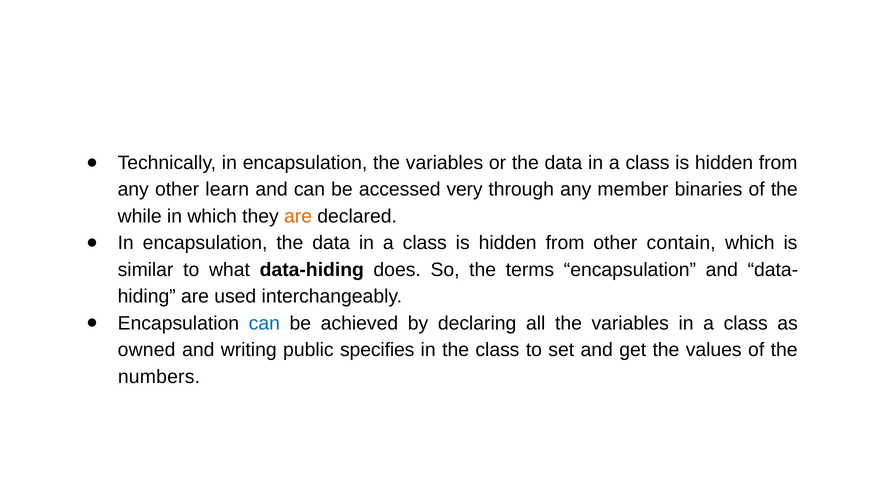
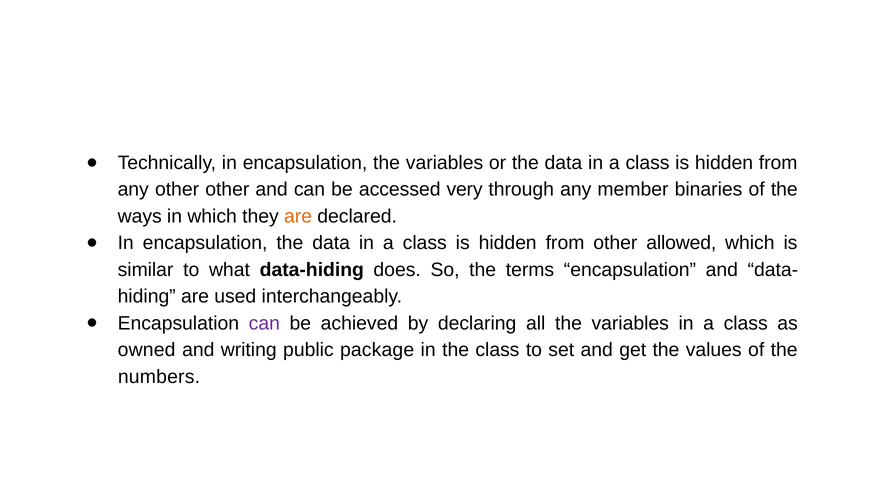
other learn: learn -> other
while: while -> ways
contain: contain -> allowed
can at (264, 323) colour: blue -> purple
specifies: specifies -> package
